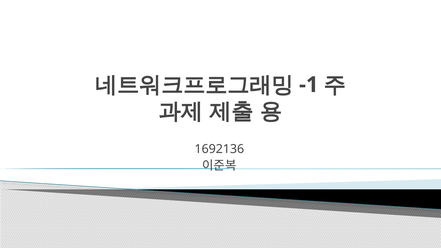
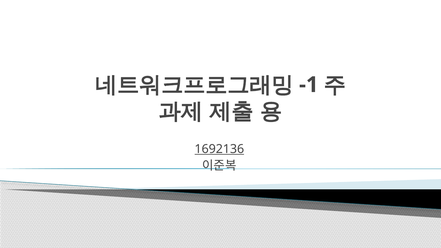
1692136 underline: none -> present
